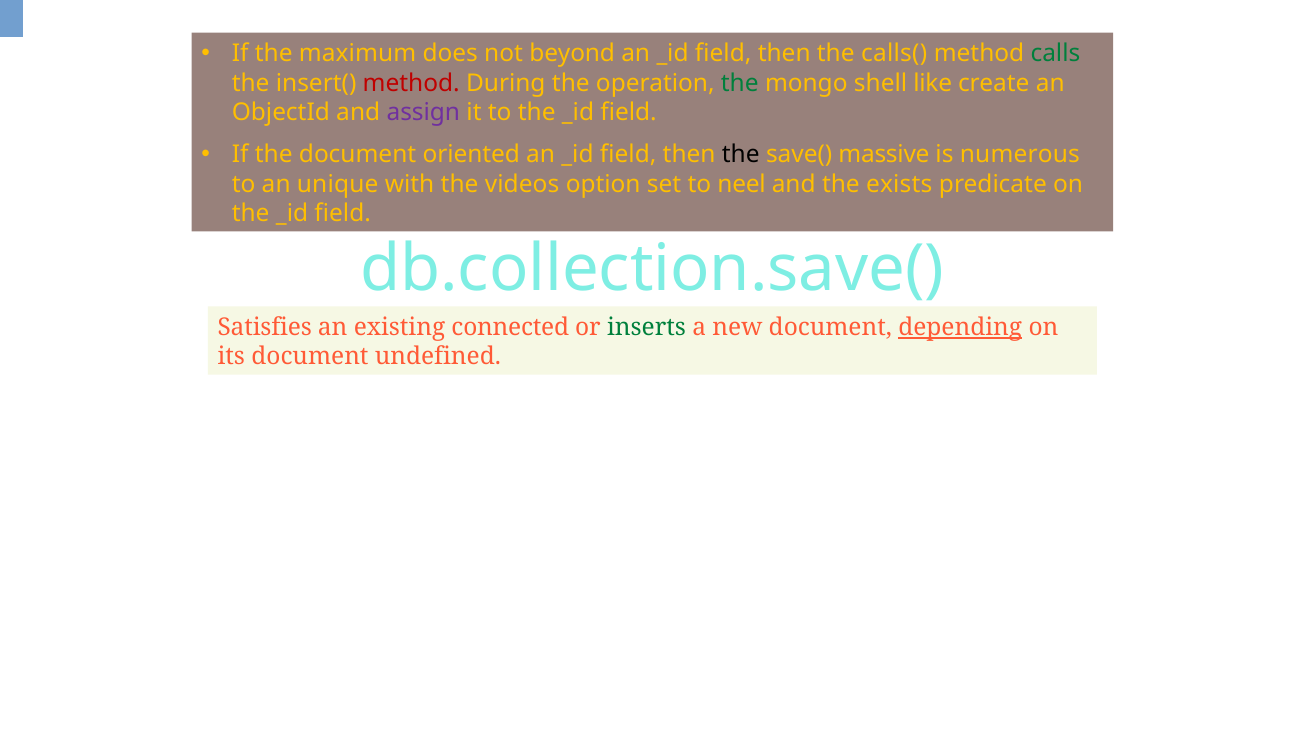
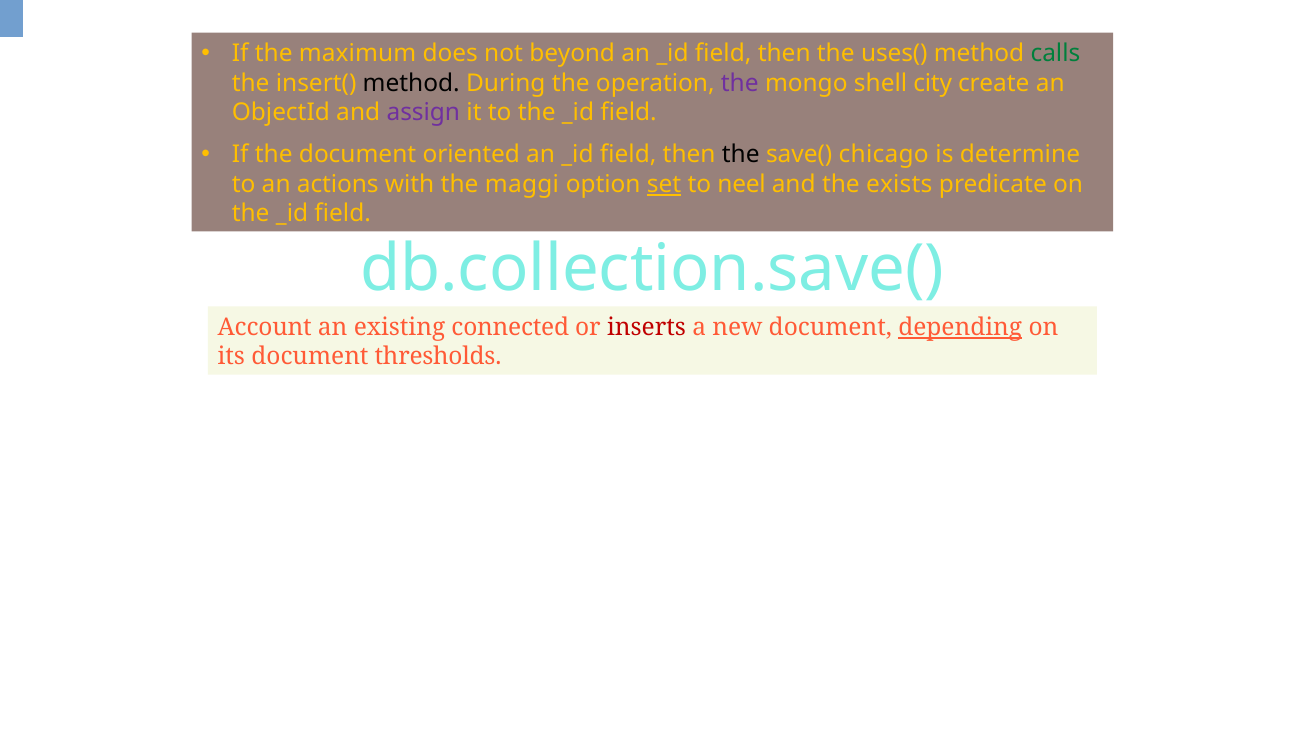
calls(: calls( -> uses(
method at (411, 83) colour: red -> black
the at (740, 83) colour: green -> purple
like: like -> city
massive: massive -> chicago
numerous: numerous -> determine
unique: unique -> actions
videos: videos -> maggi
set underline: none -> present
Satisfies: Satisfies -> Account
inserts colour: green -> red
undefined: undefined -> thresholds
